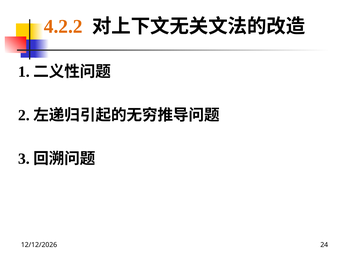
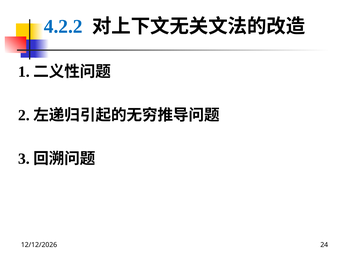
4.2.2 colour: orange -> blue
